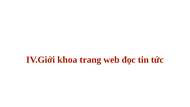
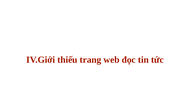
khoa: khoa -> thiếu
